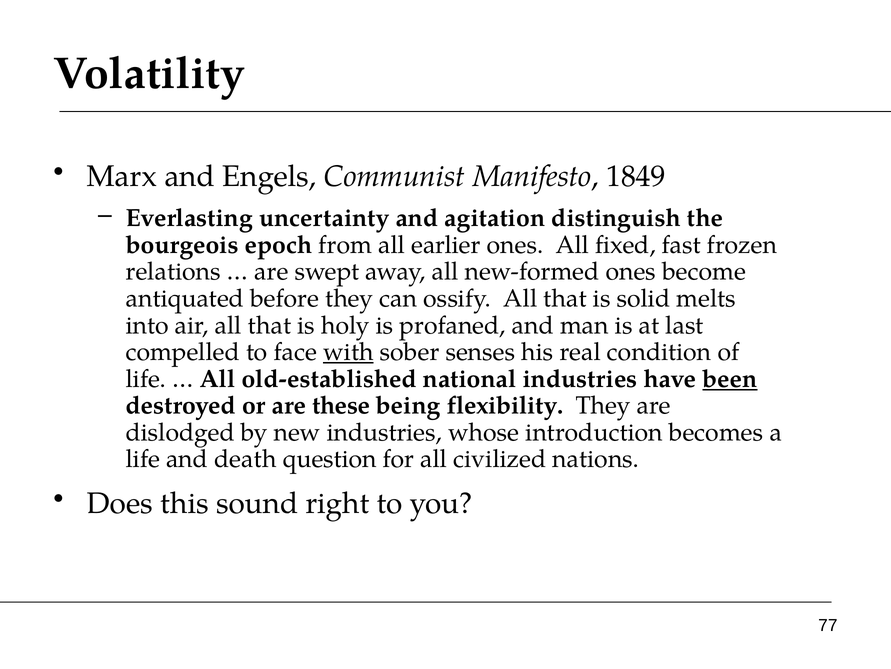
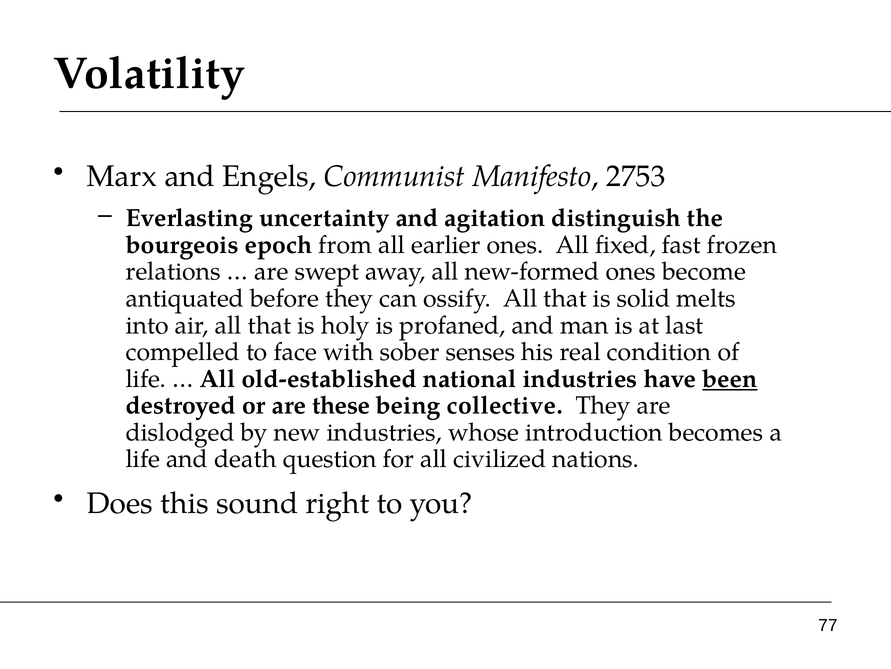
1849: 1849 -> 2753
with underline: present -> none
flexibility: flexibility -> collective
